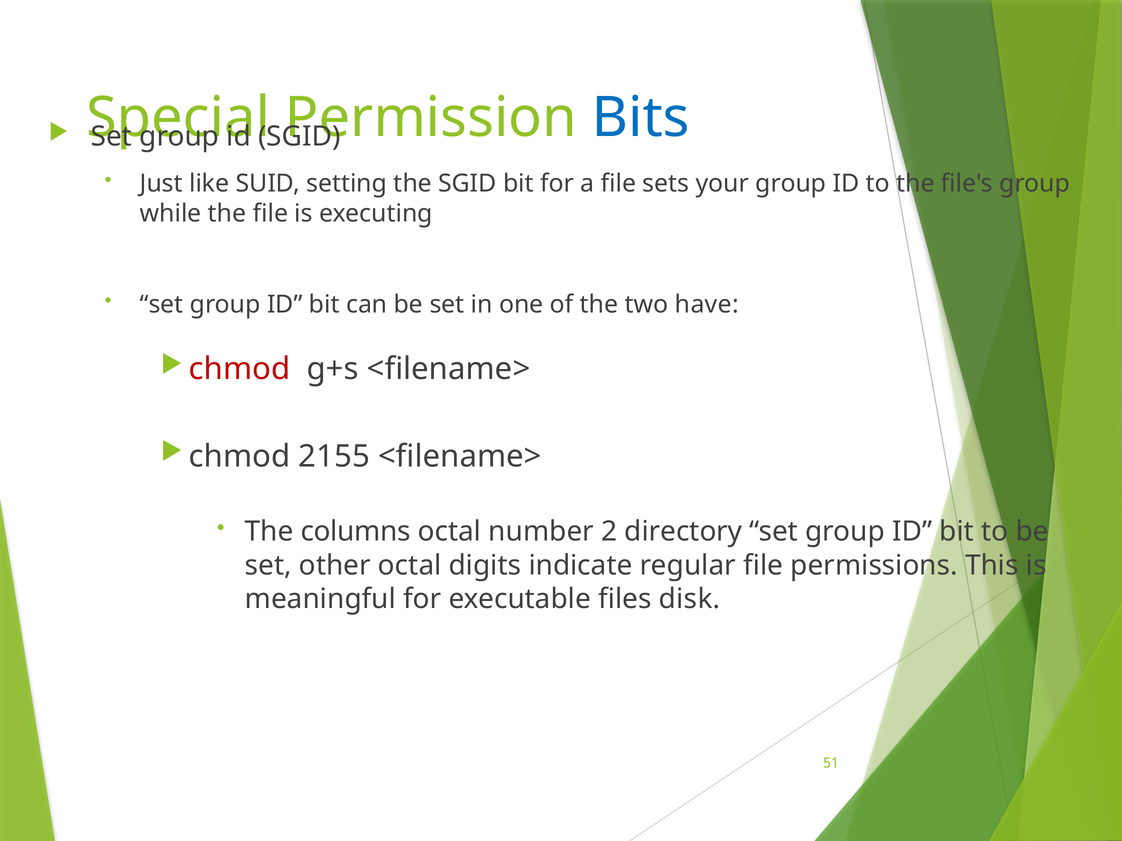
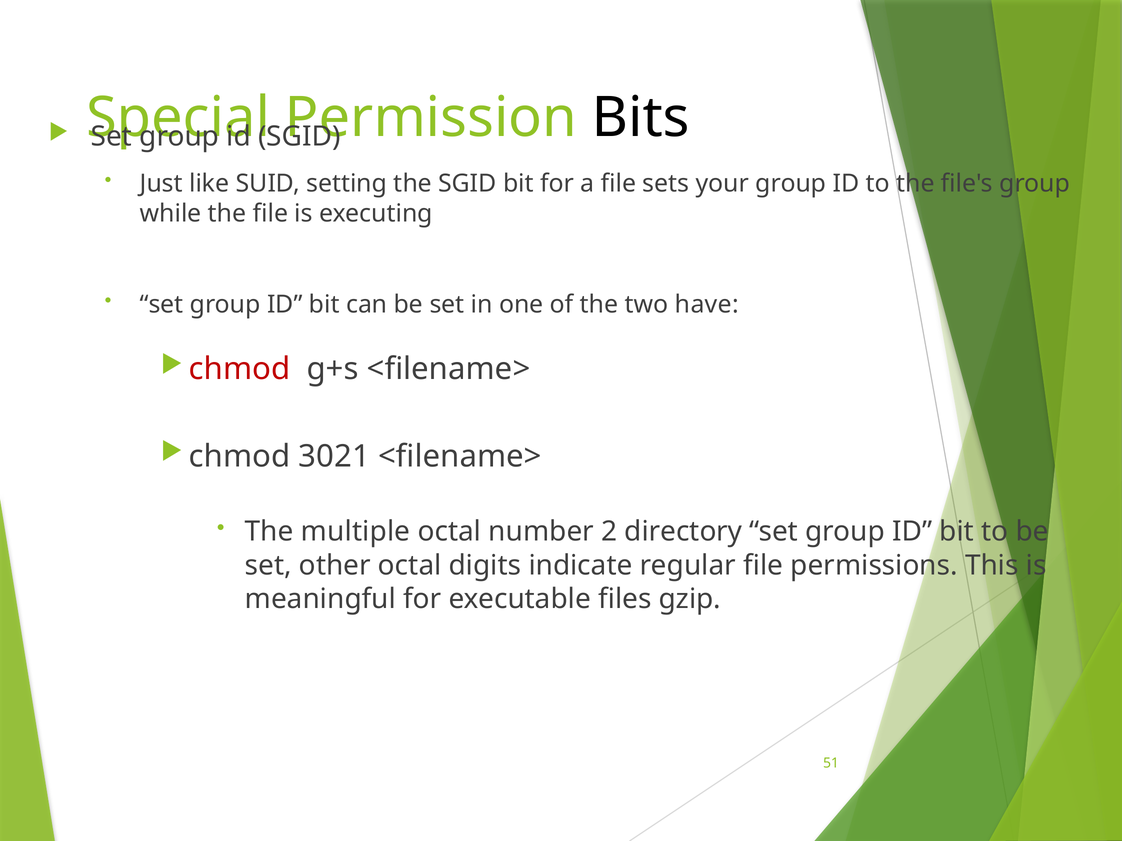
Bits colour: blue -> black
2155: 2155 -> 3021
columns: columns -> multiple
disk: disk -> gzip
